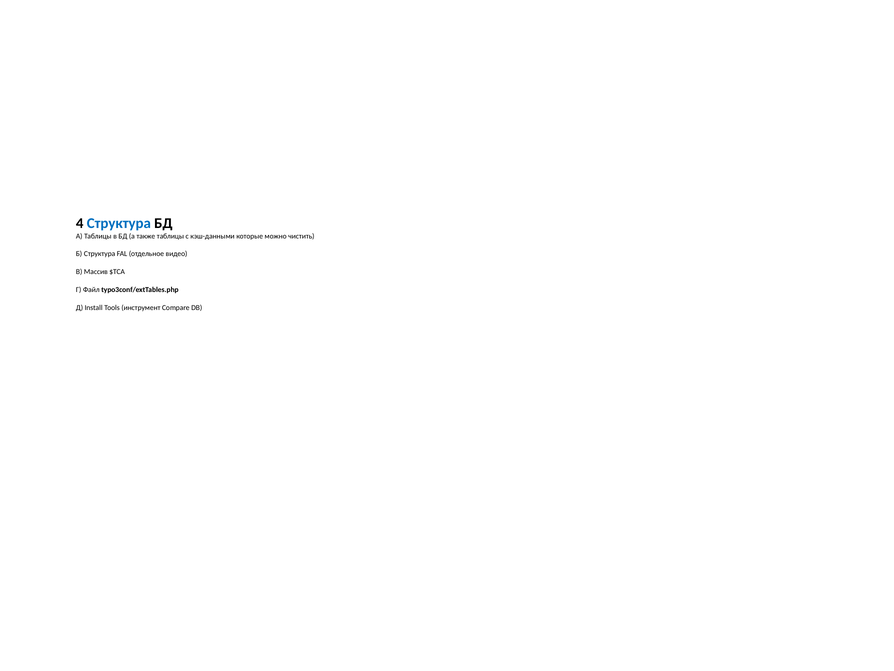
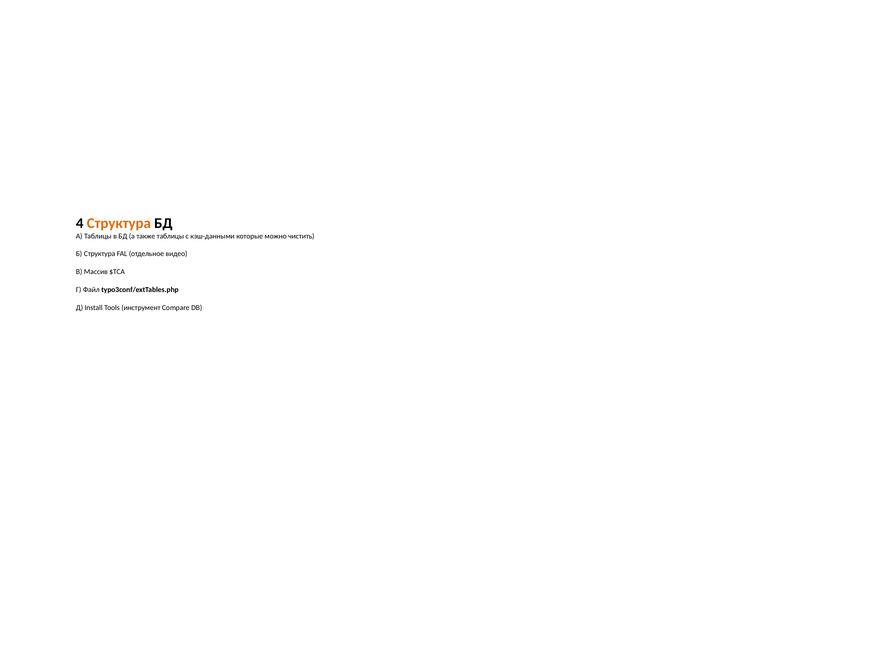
Структура at (119, 223) colour: blue -> orange
